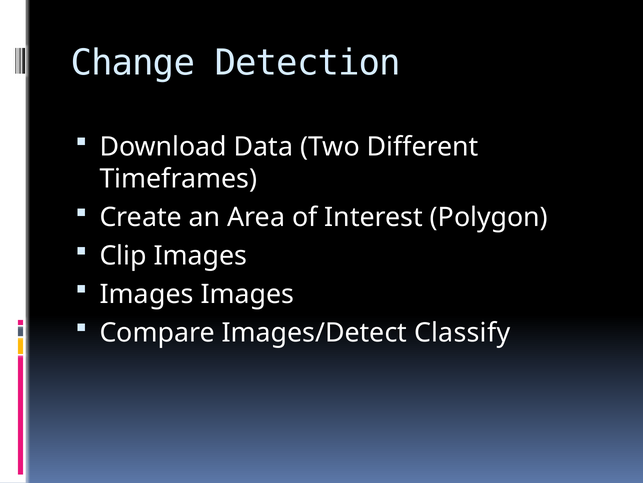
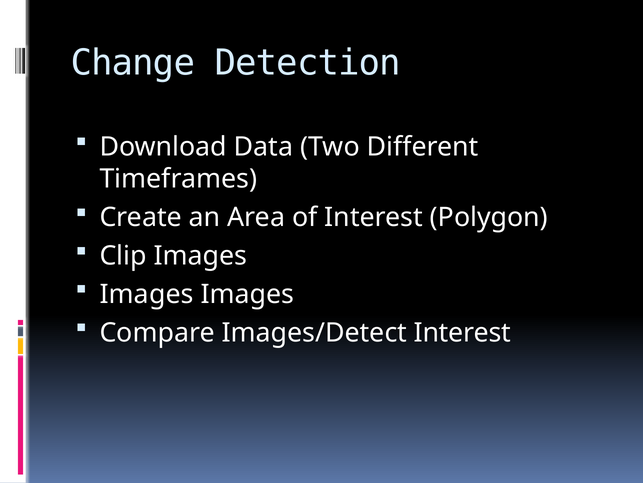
Images/Detect Classify: Classify -> Interest
